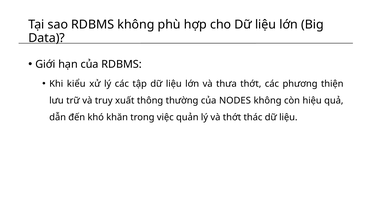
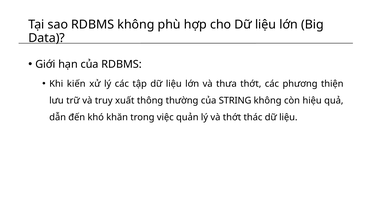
kiểu: kiểu -> kiến
NODES: NODES -> STRING
